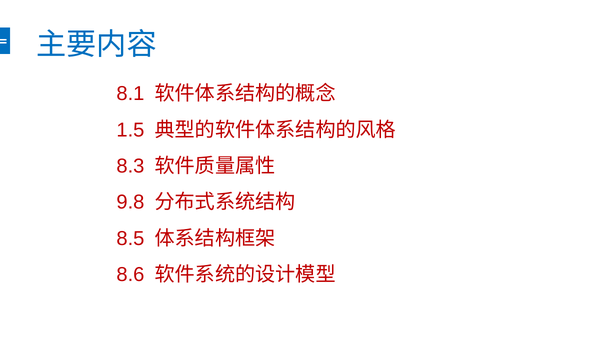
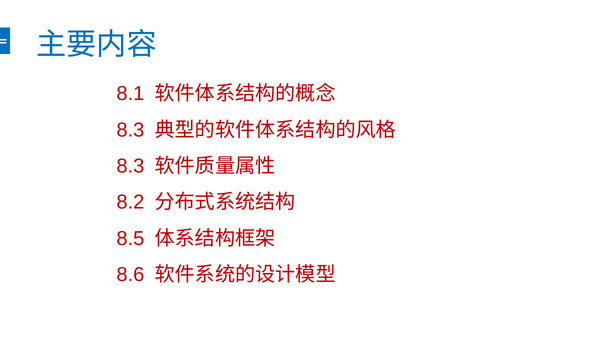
1.5 at (130, 130): 1.5 -> 8.3
9.8: 9.8 -> 8.2
